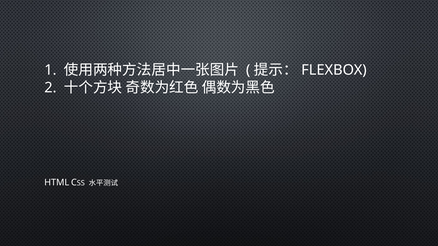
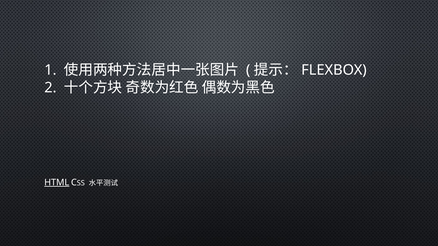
HTML underline: none -> present
